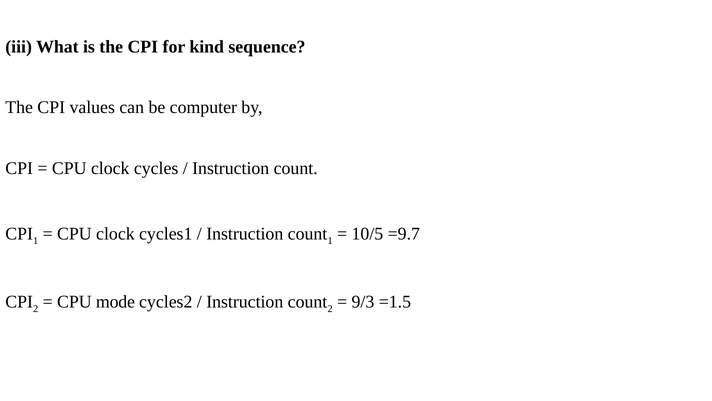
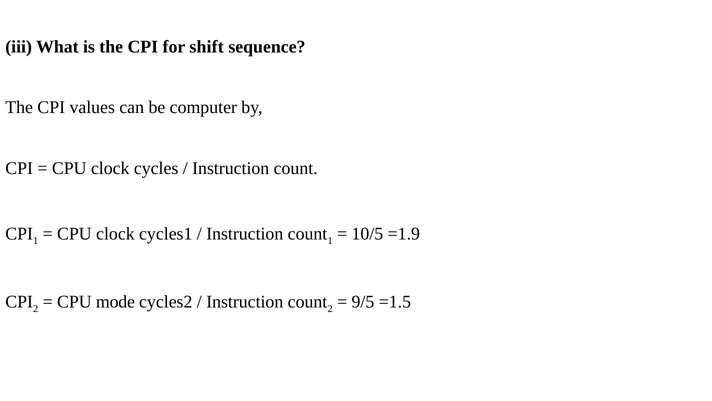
kind: kind -> shift
=9.7: =9.7 -> =1.9
9/3: 9/3 -> 9/5
